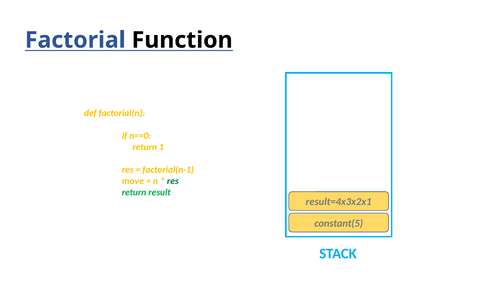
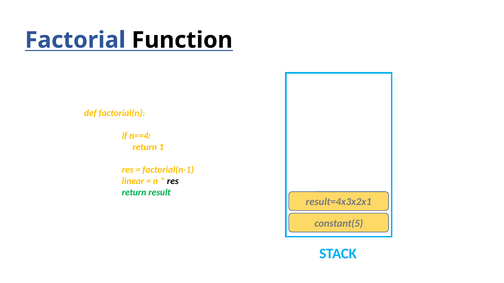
n==0: n==0 -> n==4
move: move -> linear
res at (173, 181) colour: green -> black
